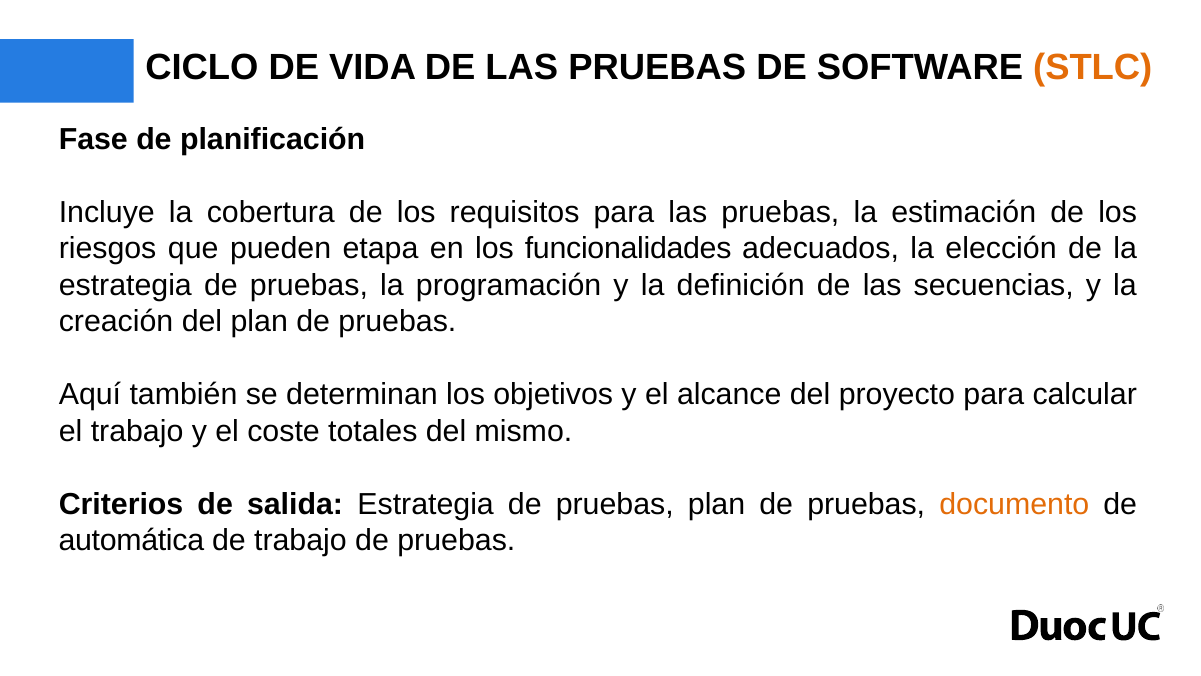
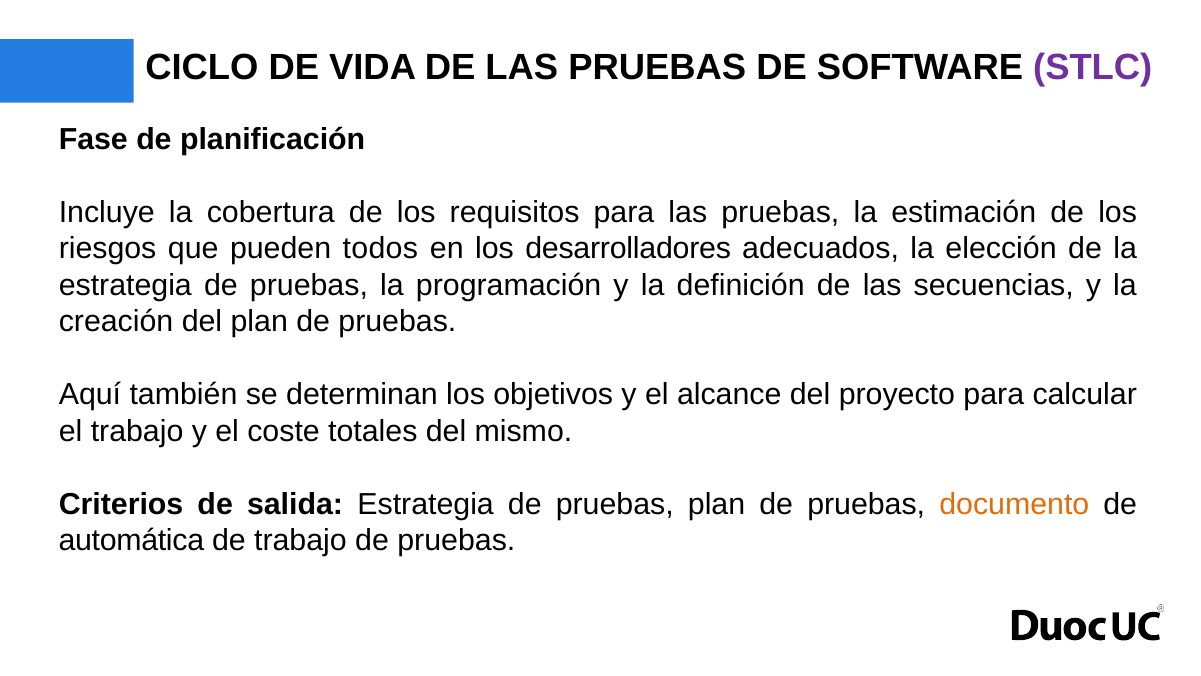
STLC colour: orange -> purple
etapa: etapa -> todos
funcionalidades: funcionalidades -> desarrolladores
